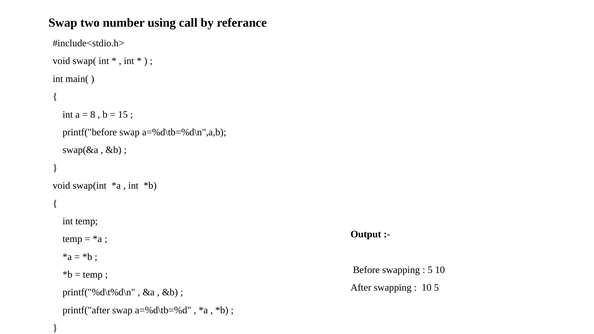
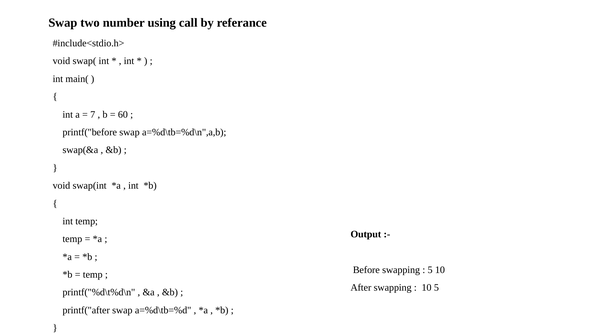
8: 8 -> 7
15: 15 -> 60
